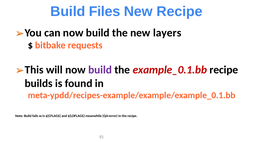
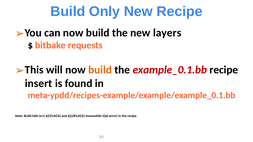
Files: Files -> Only
build at (100, 70) colour: purple -> orange
builds: builds -> insert
